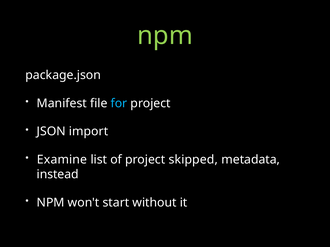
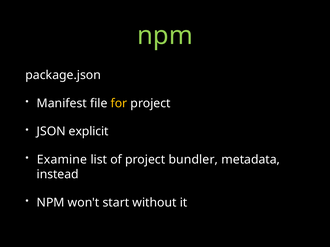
for colour: light blue -> yellow
import: import -> explicit
skipped: skipped -> bundler
